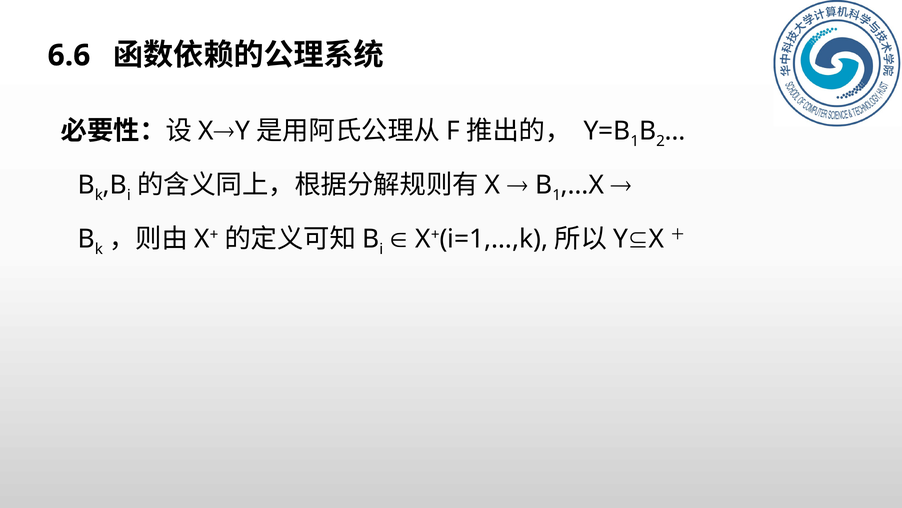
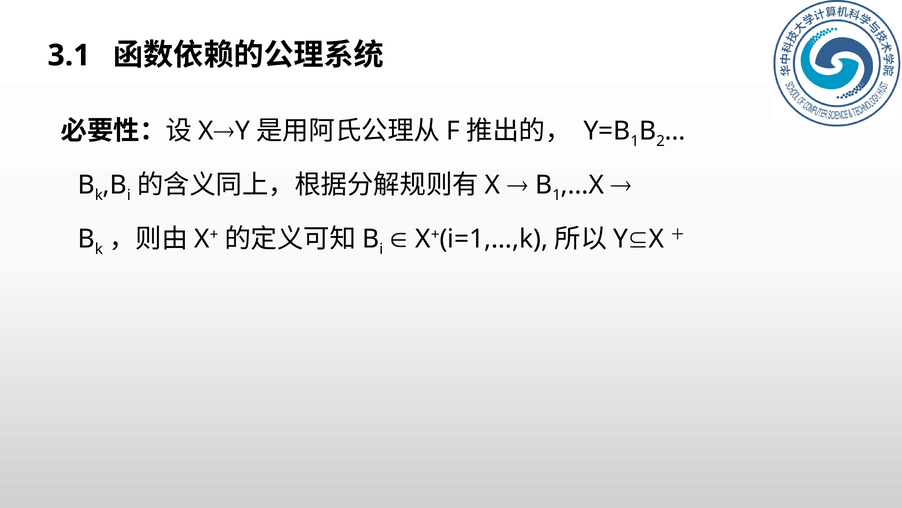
6.6: 6.6 -> 3.1
